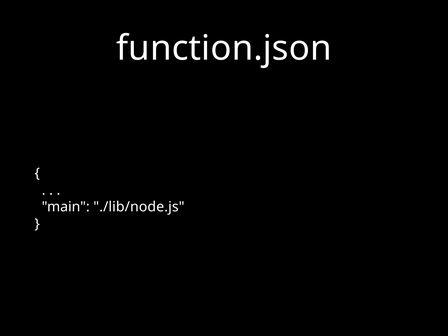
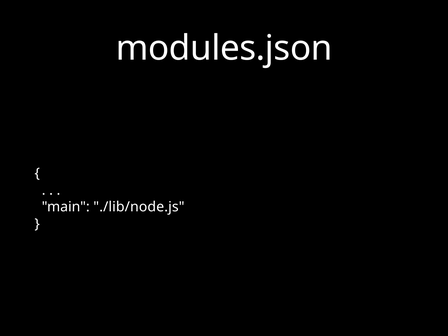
function.json: function.json -> modules.json
